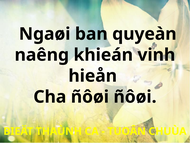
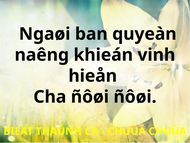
TUOÂN at (127, 131): TUOÂN -> CHUÙA
